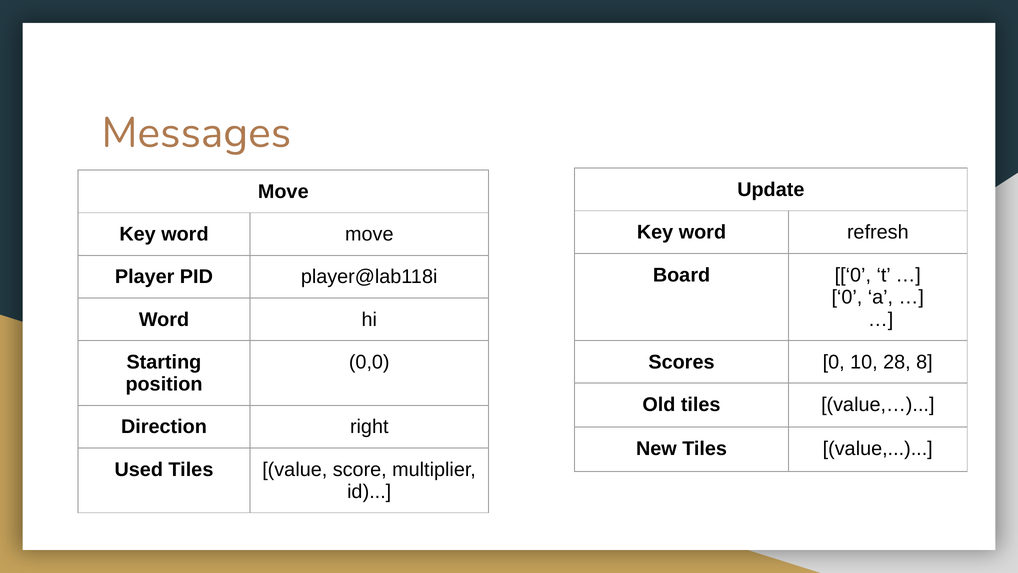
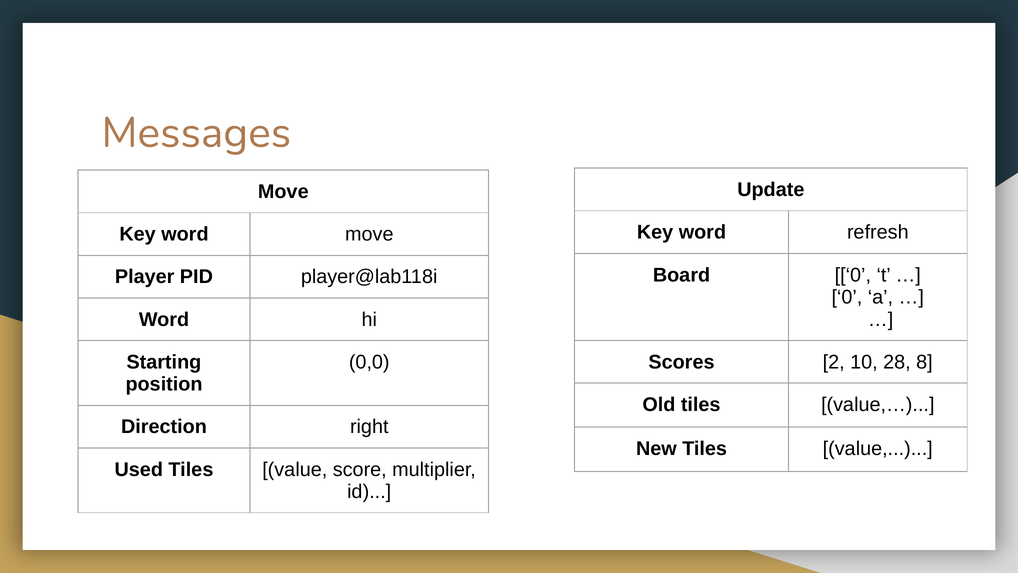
Scores 0: 0 -> 2
